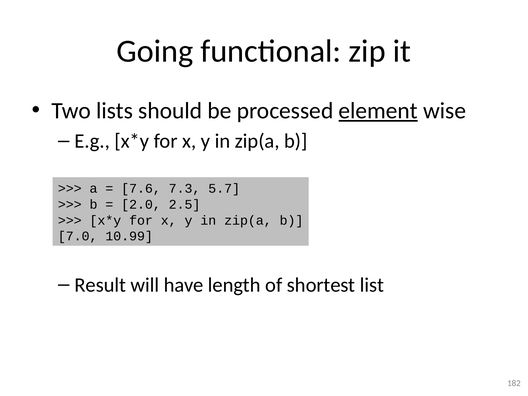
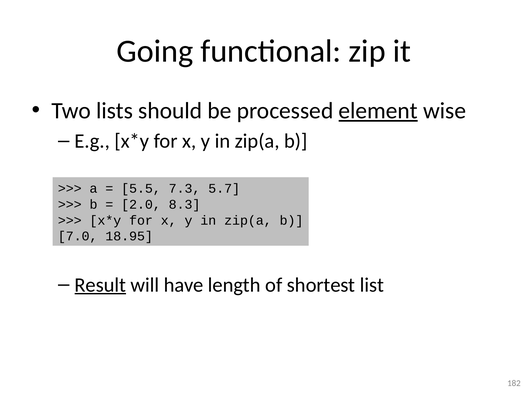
7.6: 7.6 -> 5.5
2.5: 2.5 -> 8.3
10.99: 10.99 -> 18.95
Result underline: none -> present
